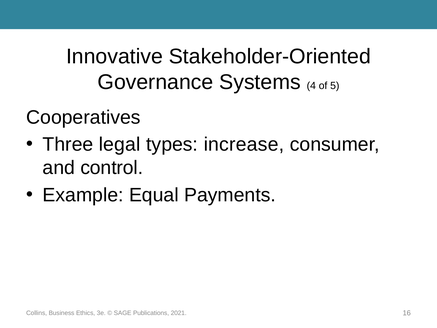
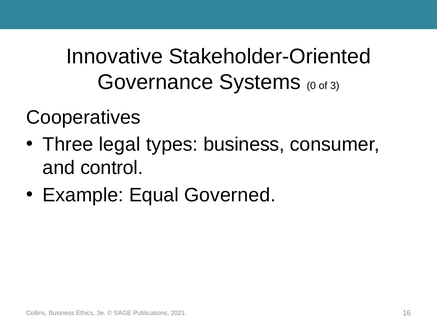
4: 4 -> 0
5: 5 -> 3
types increase: increase -> business
Payments: Payments -> Governed
